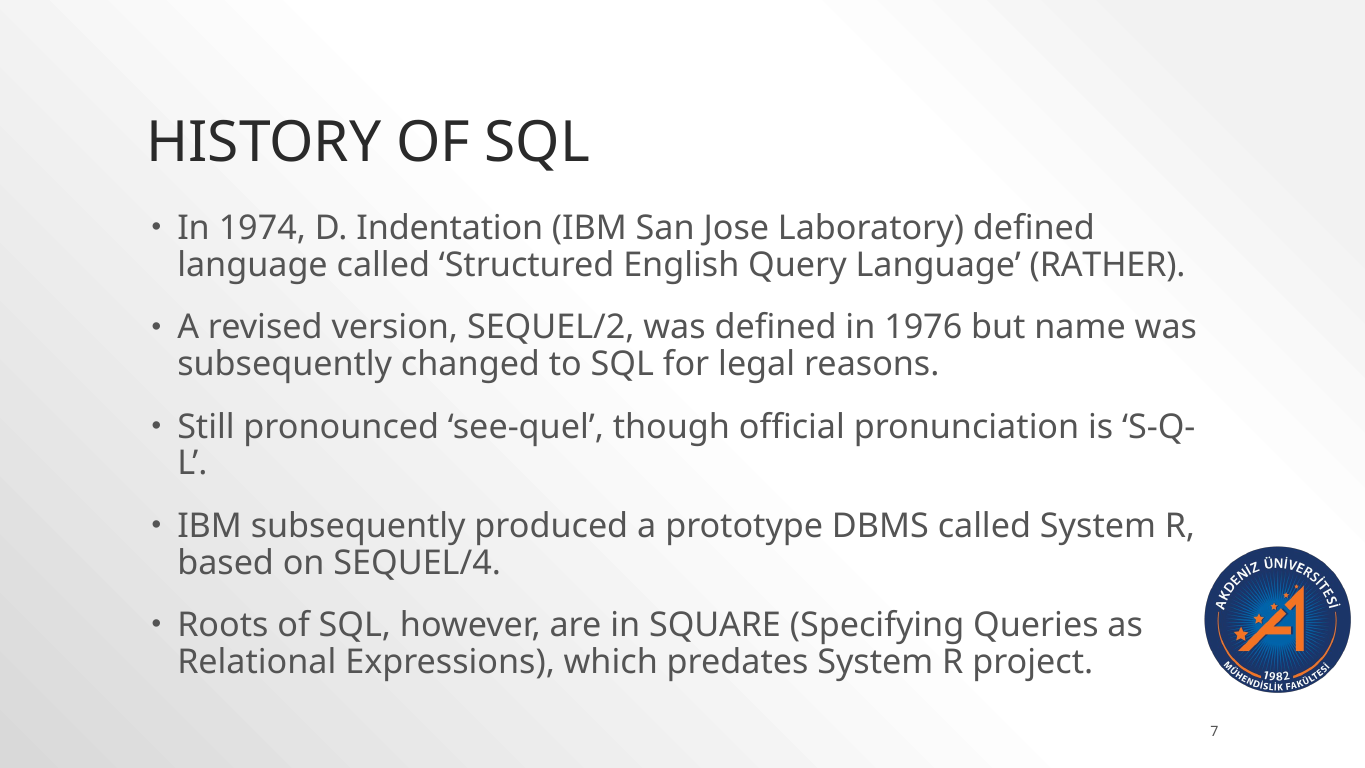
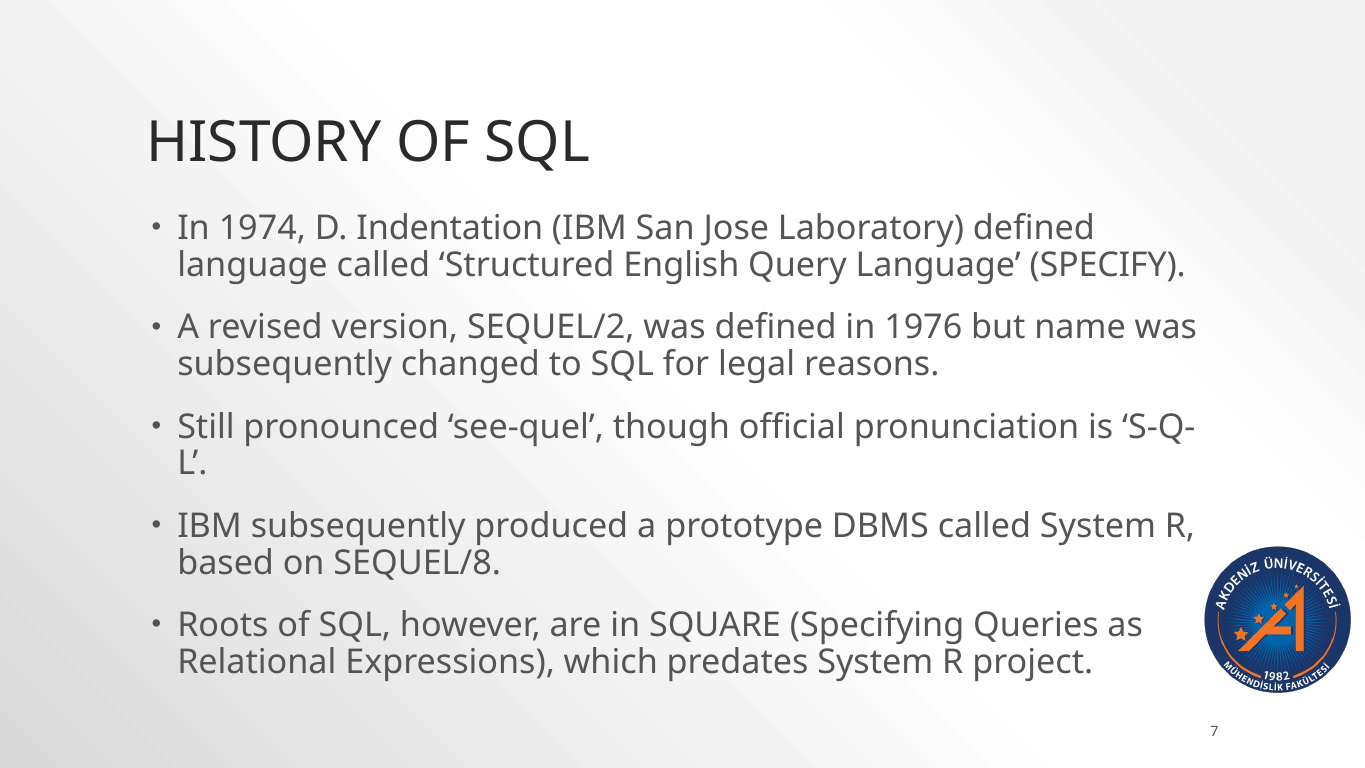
RATHER: RATHER -> SPECIFY
SEQUEL/4: SEQUEL/4 -> SEQUEL/8
